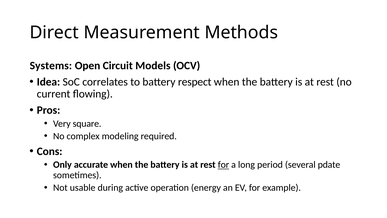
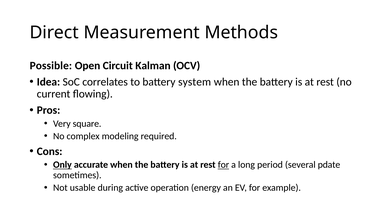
Systems: Systems -> Possible
Models: Models -> Kalman
respect: respect -> system
Only underline: none -> present
